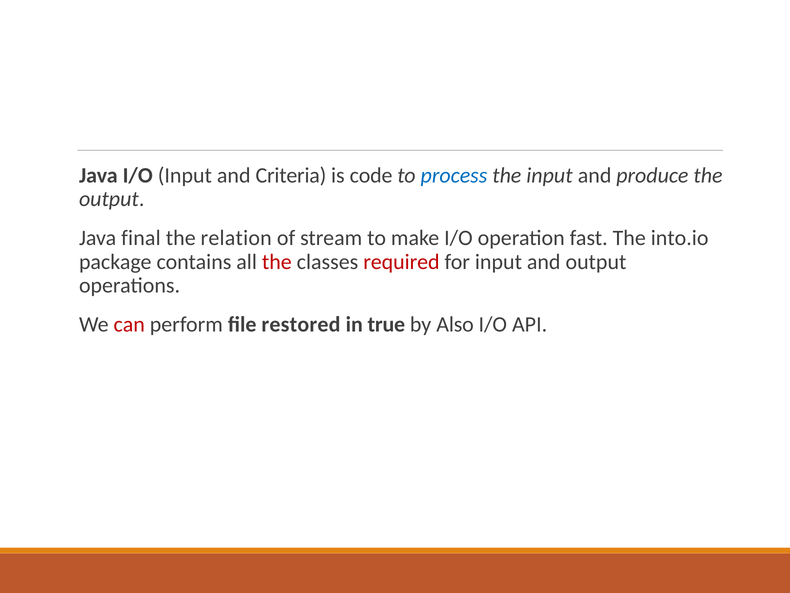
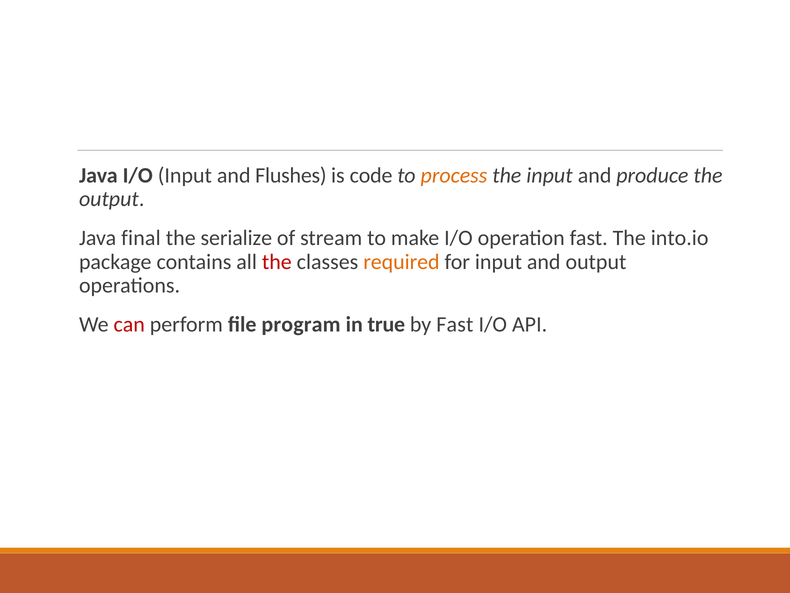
Criteria: Criteria -> Flushes
process colour: blue -> orange
relation: relation -> serialize
required colour: red -> orange
restored: restored -> program
by Also: Also -> Fast
